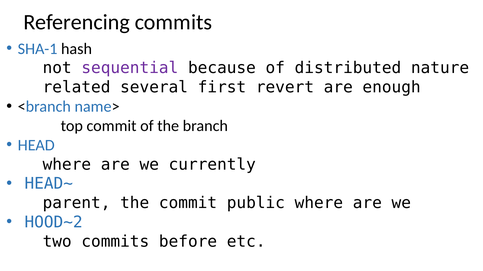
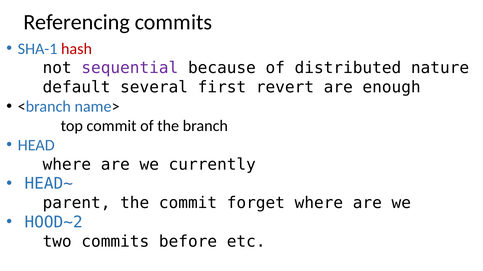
hash colour: black -> red
related: related -> default
public: public -> forget
